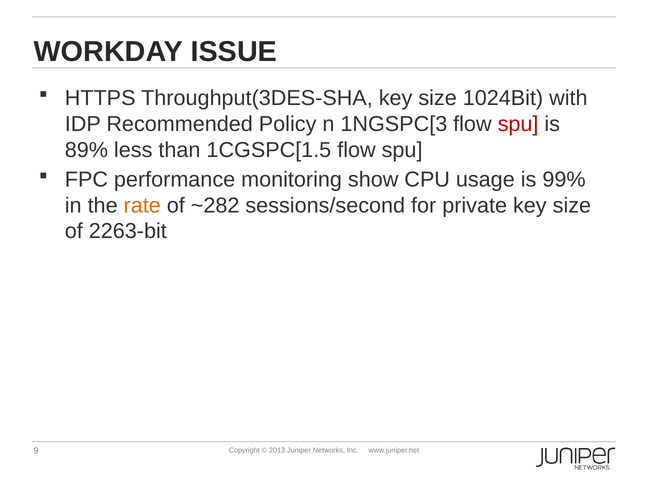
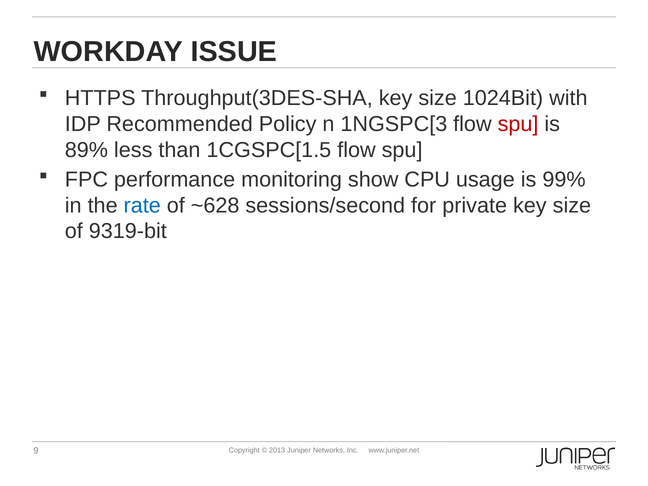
rate colour: orange -> blue
~282: ~282 -> ~628
2263-bit: 2263-bit -> 9319-bit
